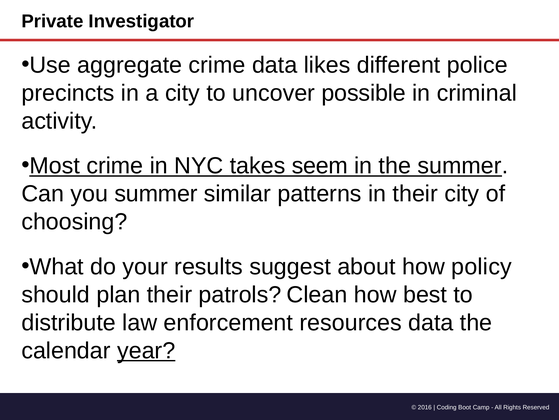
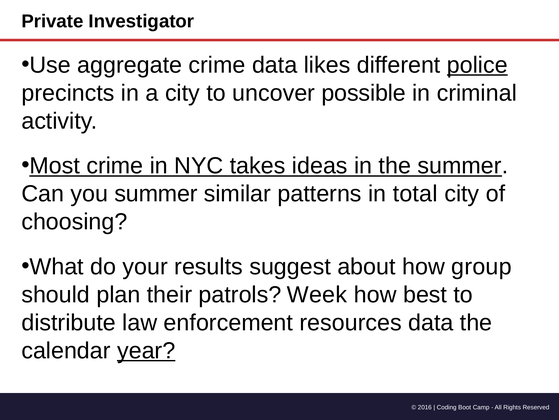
police underline: none -> present
seem: seem -> ideas
in their: their -> total
policy: policy -> group
Clean: Clean -> Week
